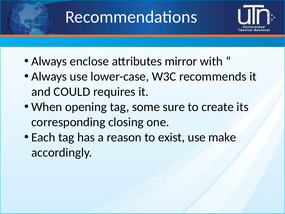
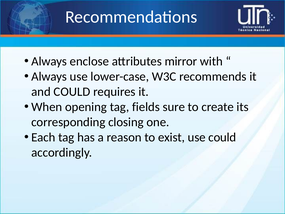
some: some -> fields
use make: make -> could
